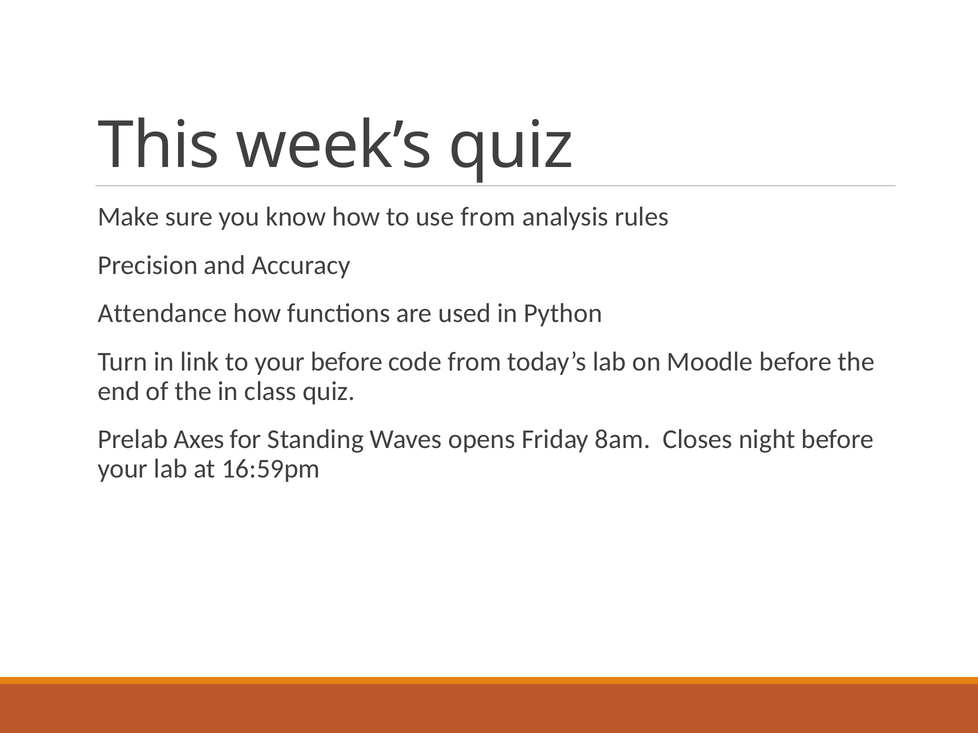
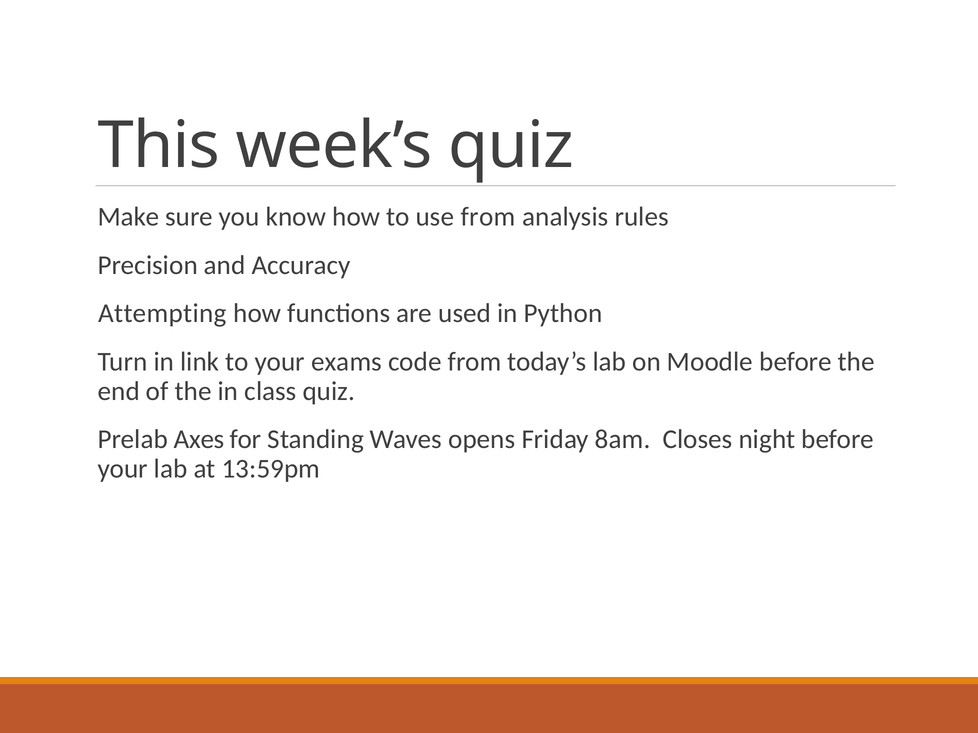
Attendance: Attendance -> Attempting
your before: before -> exams
16:59pm: 16:59pm -> 13:59pm
